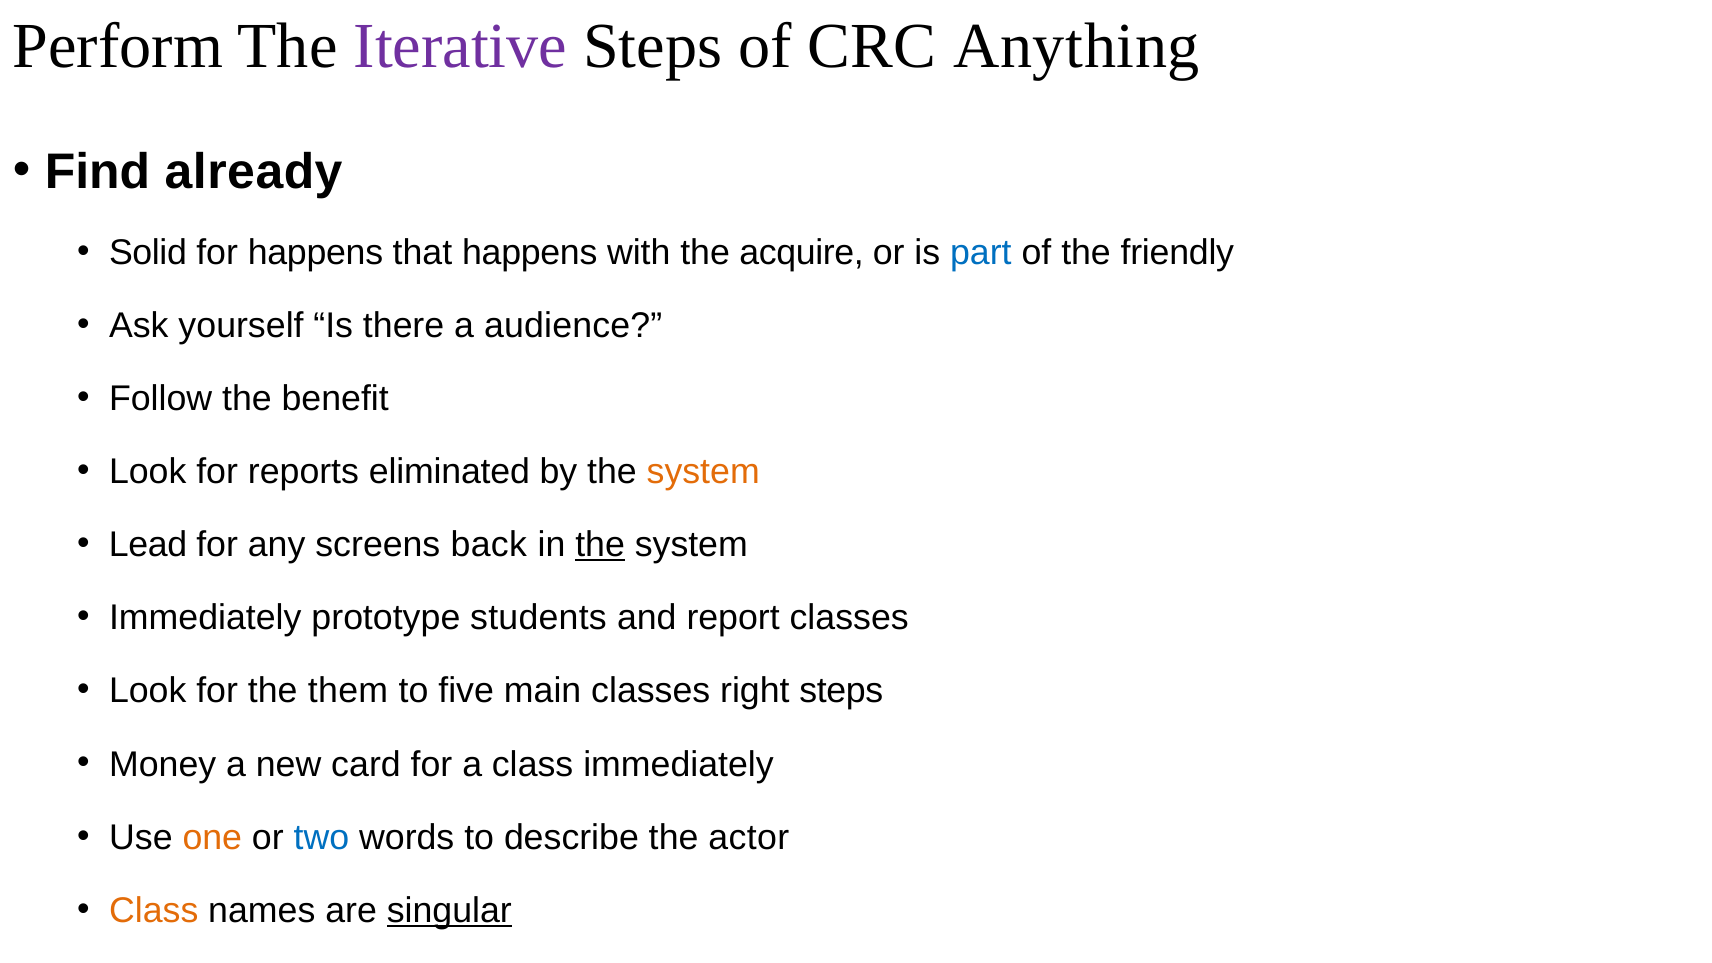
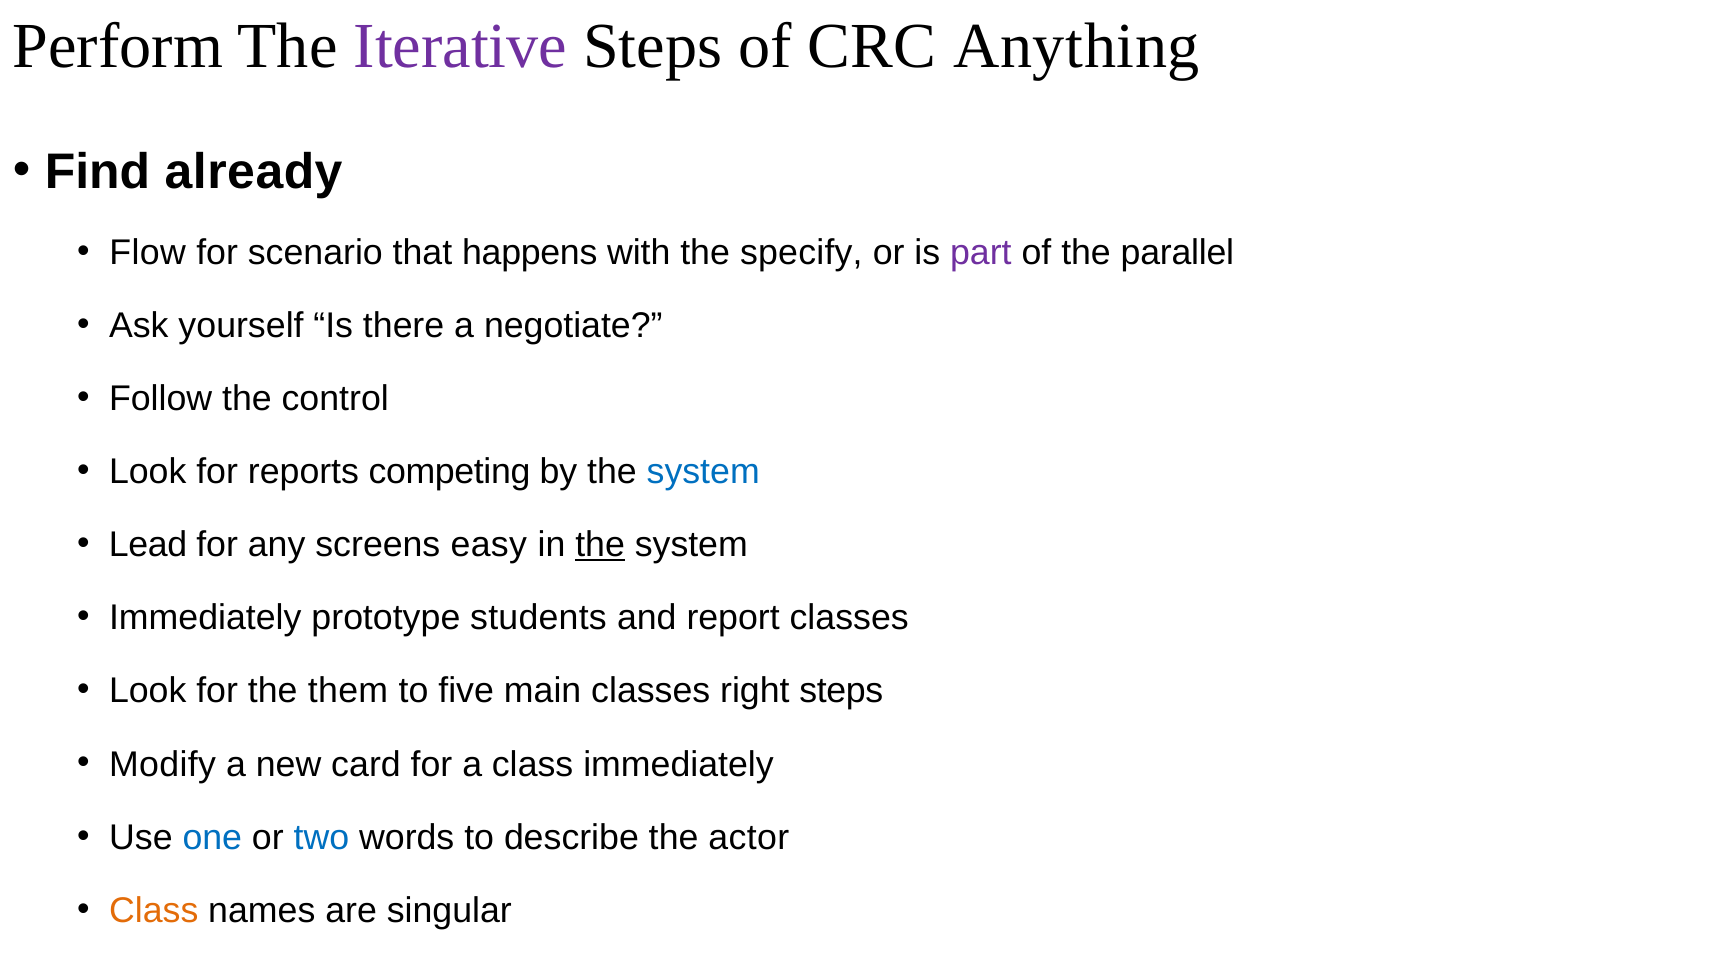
Solid: Solid -> Flow
for happens: happens -> scenario
acquire: acquire -> specify
part colour: blue -> purple
friendly: friendly -> parallel
audience: audience -> negotiate
benefit: benefit -> control
eliminated: eliminated -> competing
system at (703, 472) colour: orange -> blue
back: back -> easy
Money: Money -> Modify
one colour: orange -> blue
singular underline: present -> none
